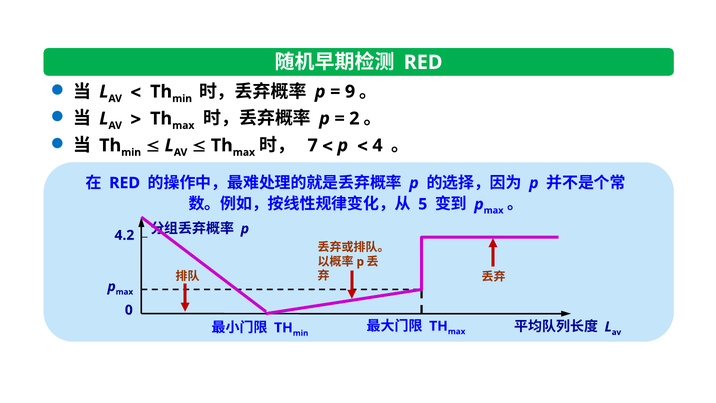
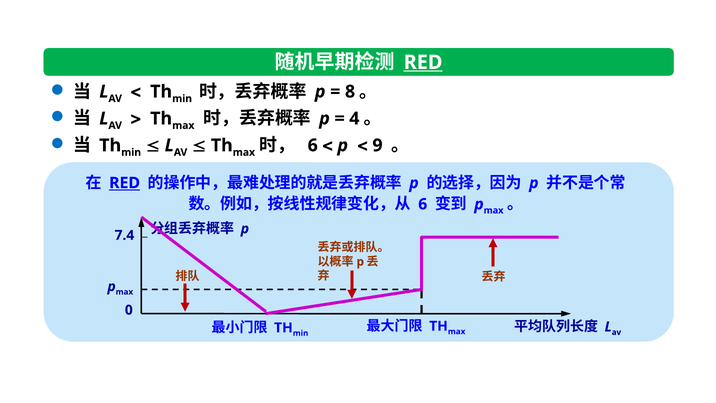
RED at (423, 62) underline: none -> present
9: 9 -> 8
2: 2 -> 4
7 at (313, 145): 7 -> 6
4: 4 -> 9
RED at (125, 183) underline: none -> present
5 at (423, 204): 5 -> 6
4.2: 4.2 -> 7.4
